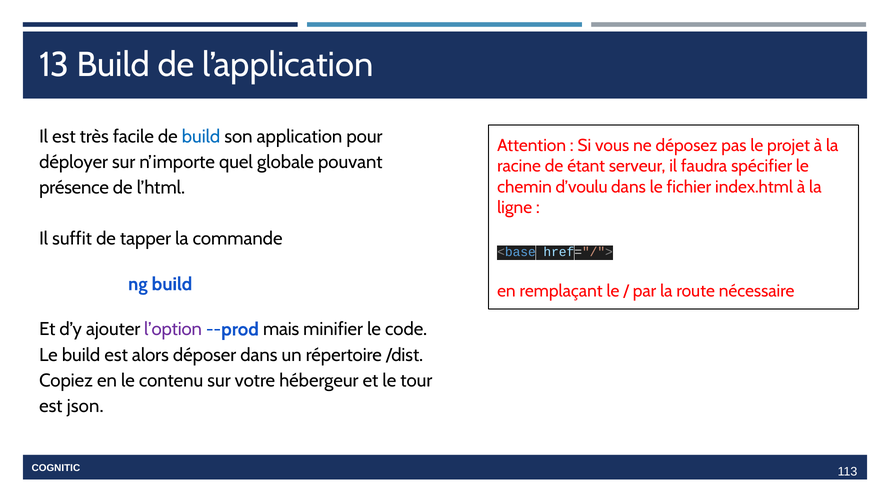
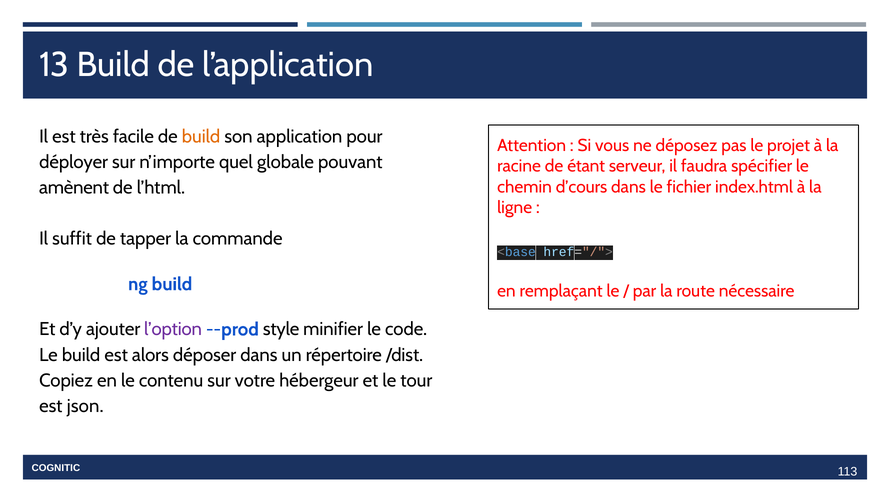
build at (201, 137) colour: blue -> orange
d’voulu: d’voulu -> d’cours
présence: présence -> amènent
mais: mais -> style
